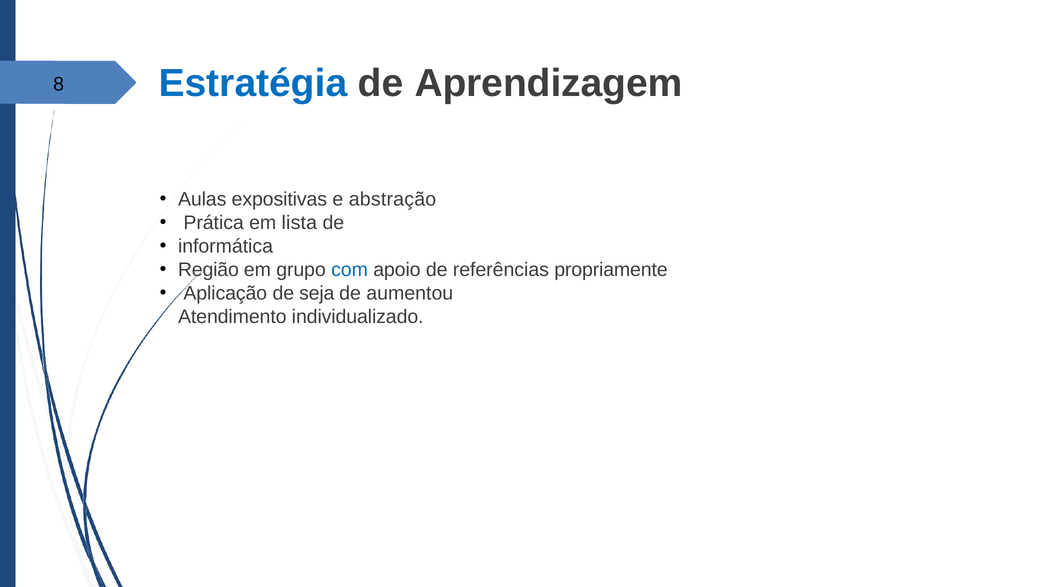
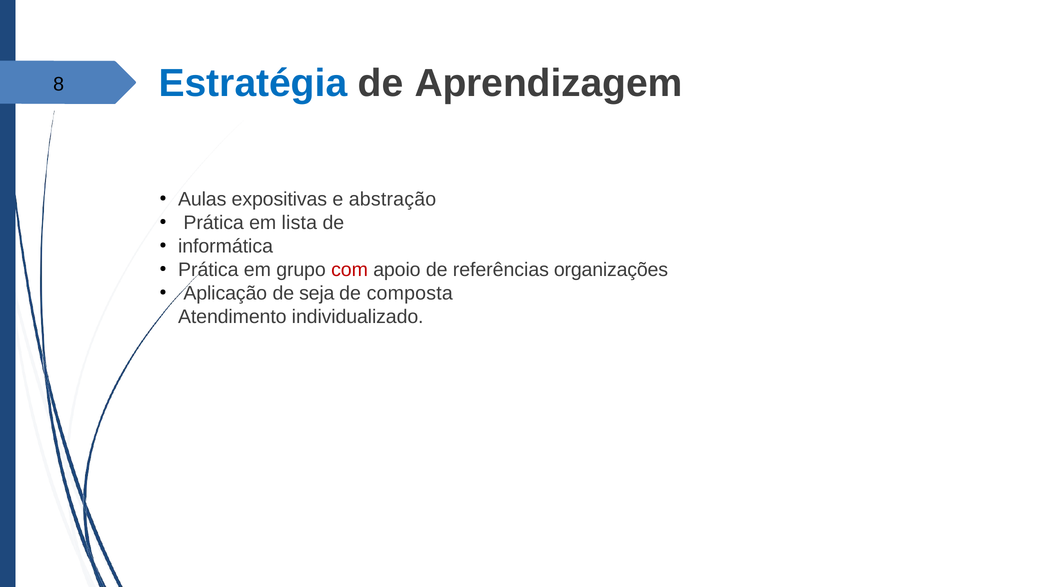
Região at (208, 270): Região -> Prática
com colour: blue -> red
propriamente: propriamente -> organizações
aumentou: aumentou -> composta
